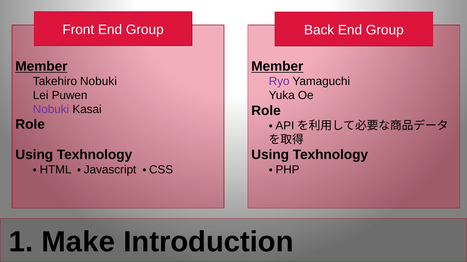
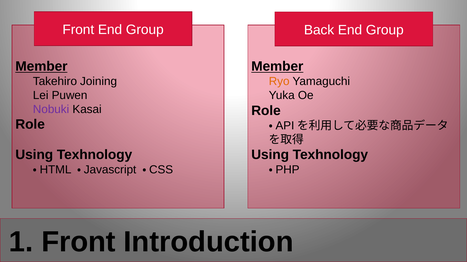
Takehiro Nobuki: Nobuki -> Joining
Ryo colour: purple -> orange
1 Make: Make -> Front
